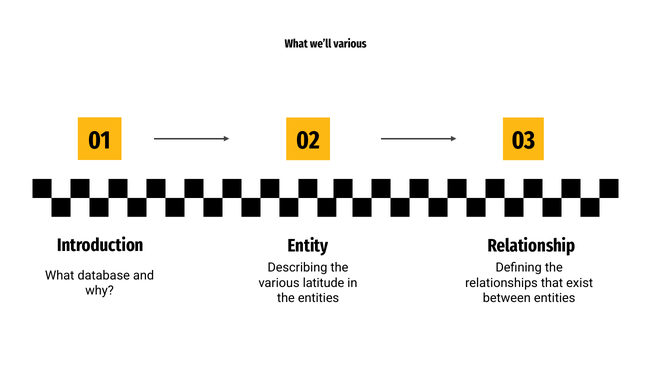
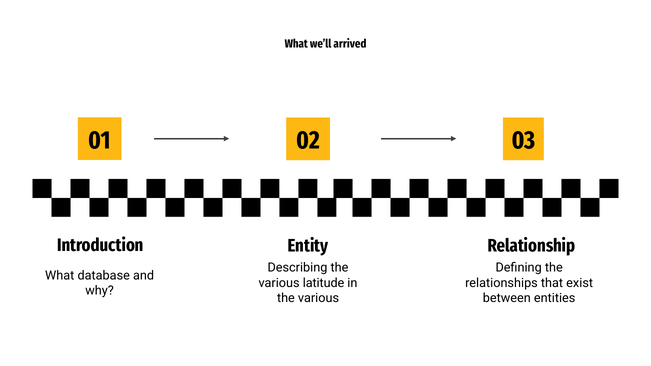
we’ll various: various -> arrived
entities at (319, 298): entities -> various
